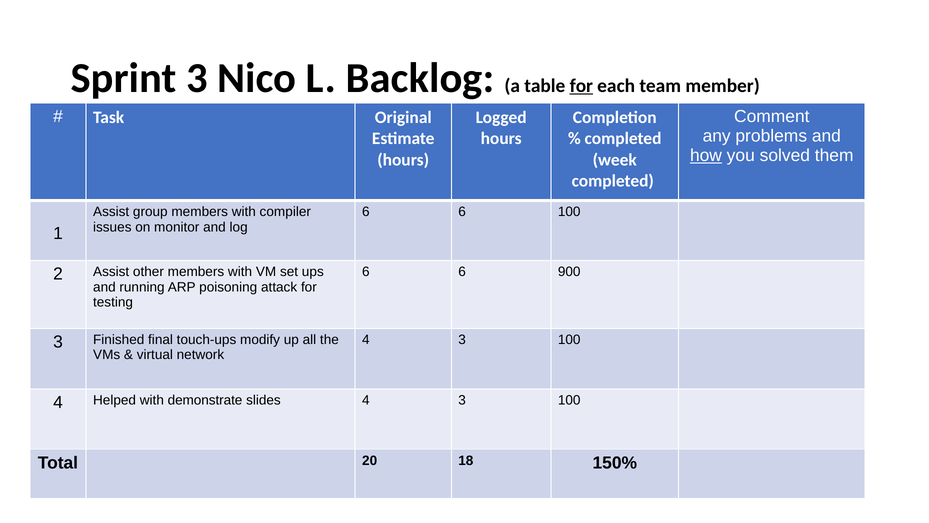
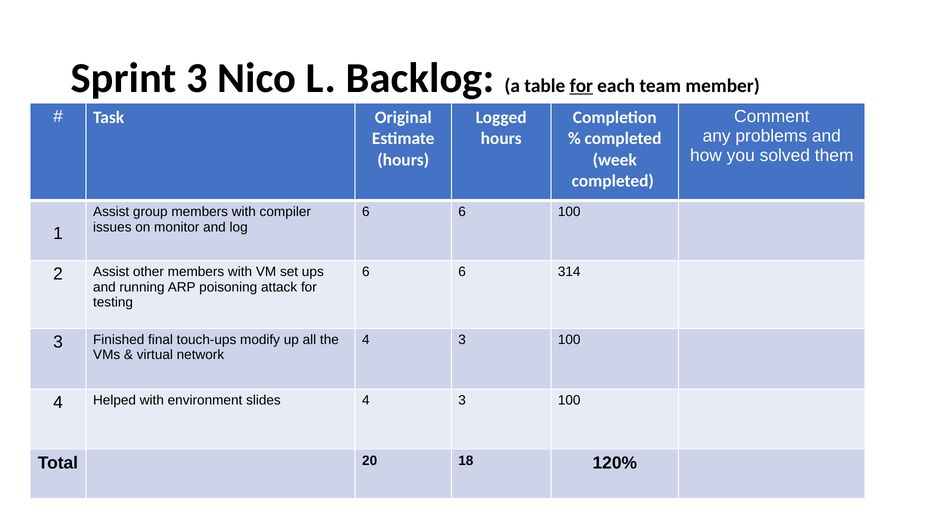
how underline: present -> none
900: 900 -> 314
demonstrate: demonstrate -> environment
150%: 150% -> 120%
